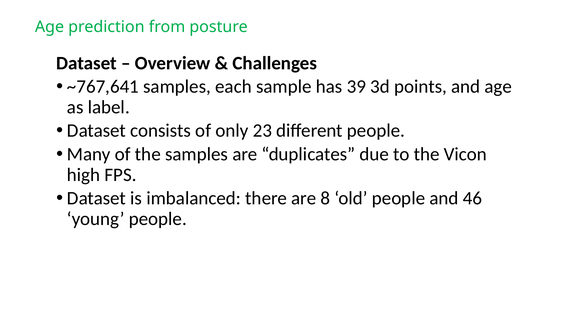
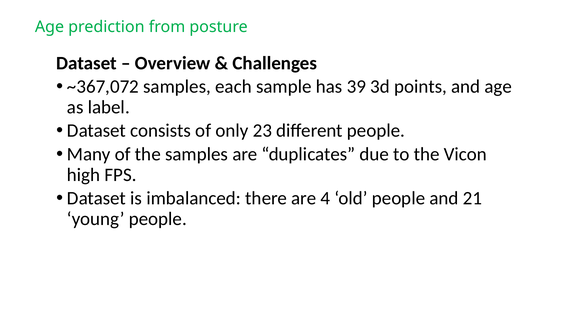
~767,641: ~767,641 -> ~367,072
8: 8 -> 4
46: 46 -> 21
